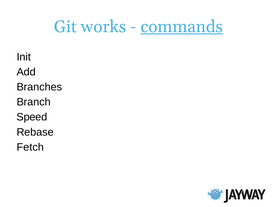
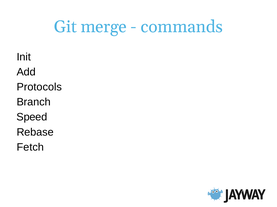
works: works -> merge
commands underline: present -> none
Branches: Branches -> Protocols
